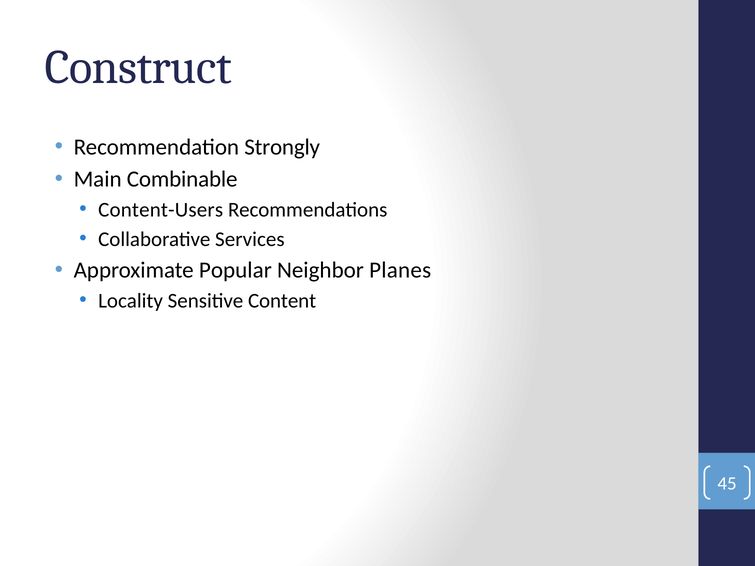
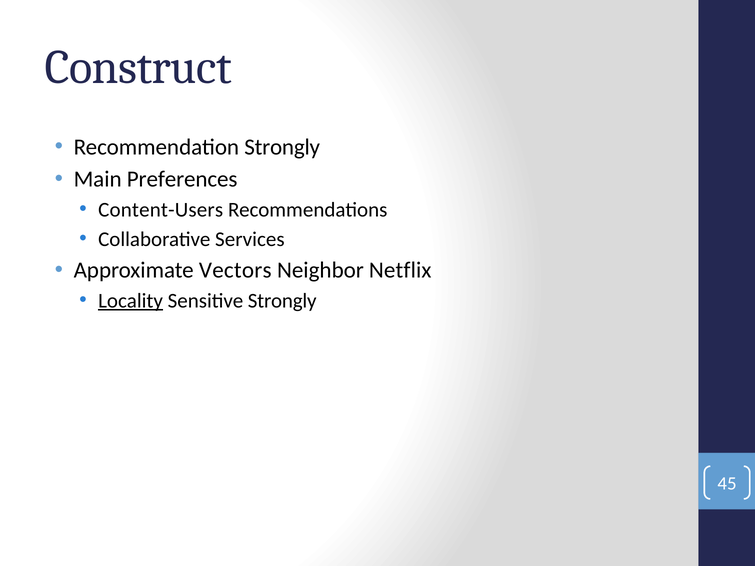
Combinable: Combinable -> Preferences
Popular: Popular -> Vectors
Planes: Planes -> Netflix
Locality underline: none -> present
Sensitive Content: Content -> Strongly
